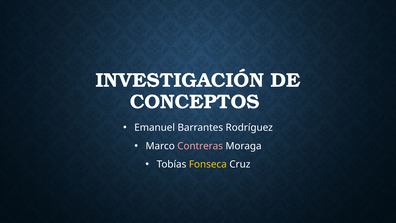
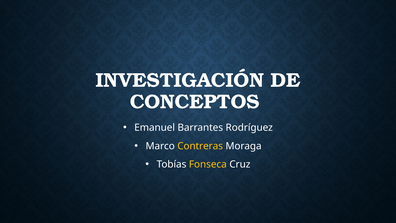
Contreras colour: pink -> yellow
